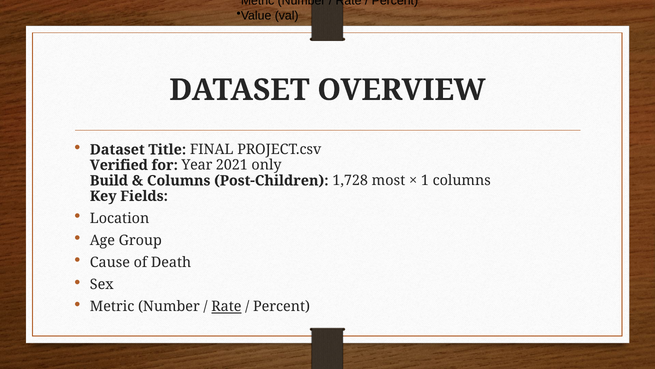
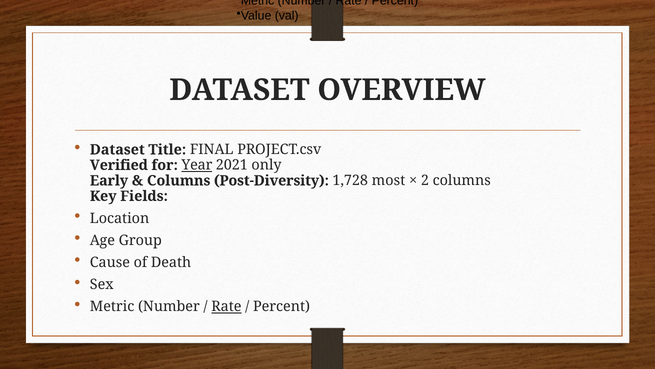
Year underline: none -> present
Build: Build -> Early
Post-Children: Post-Children -> Post-Diversity
1: 1 -> 2
